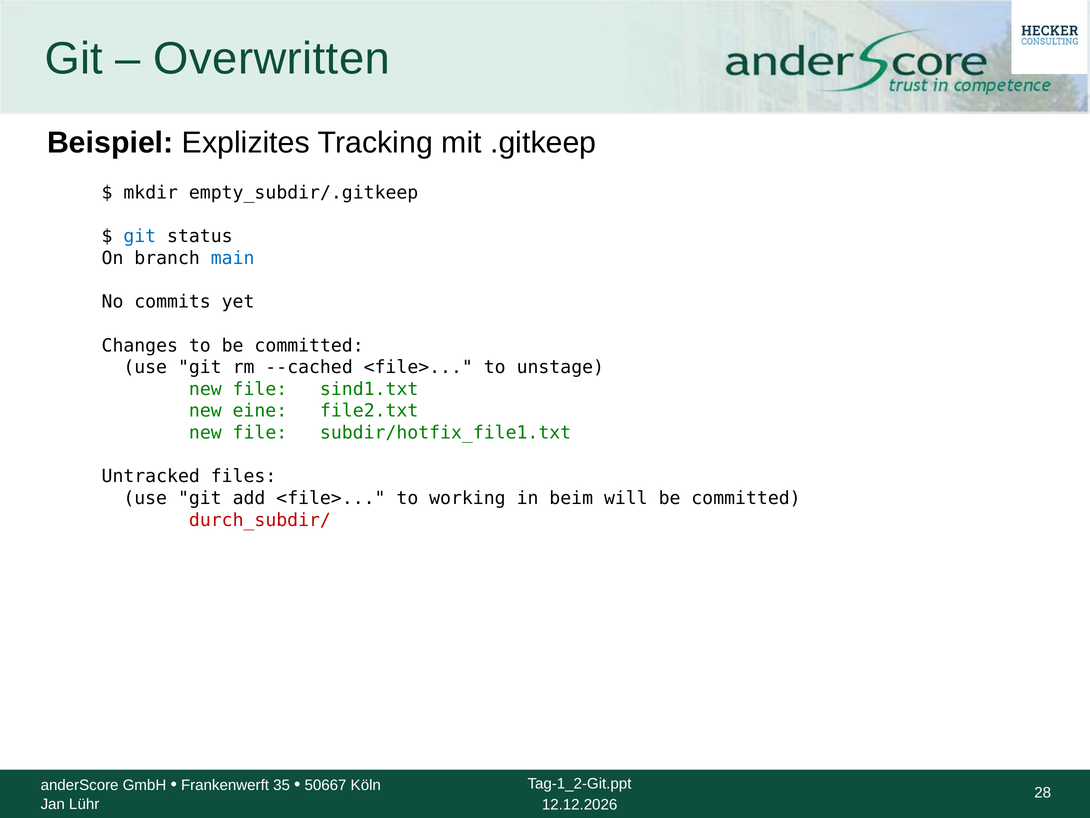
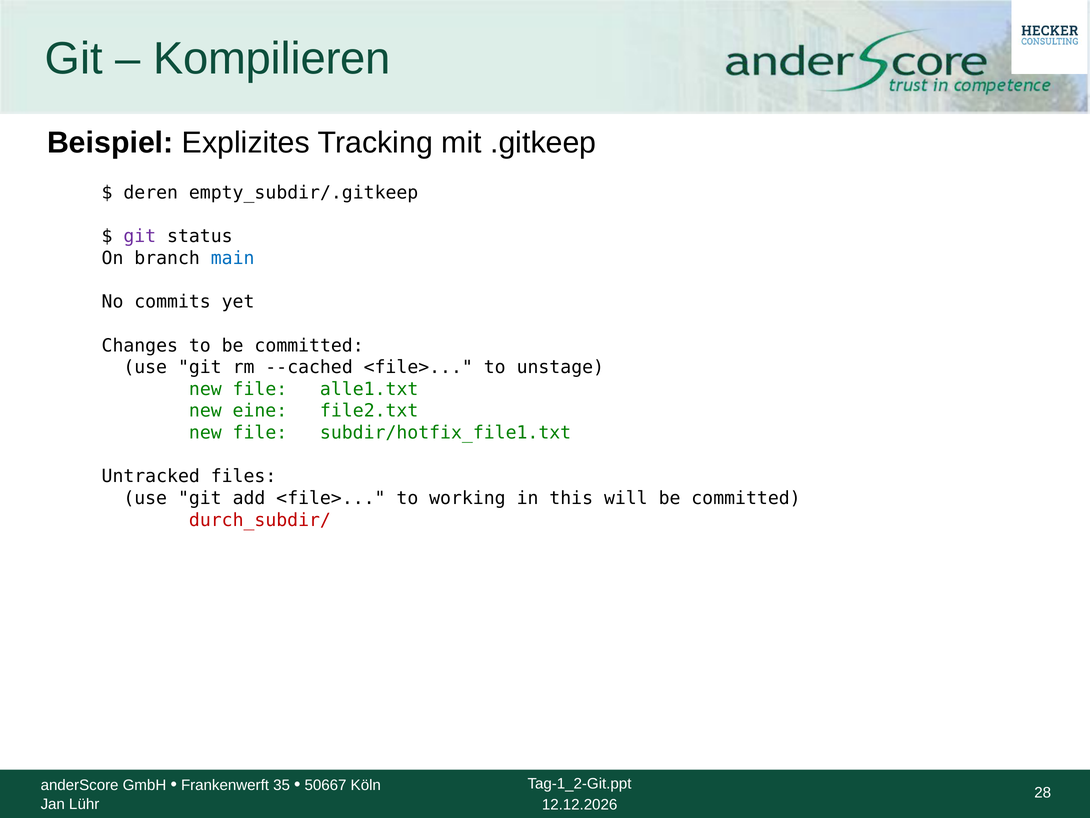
Overwritten: Overwritten -> Kompilieren
mkdir: mkdir -> deren
git at (140, 236) colour: blue -> purple
sind1.txt: sind1.txt -> alle1.txt
beim: beim -> this
